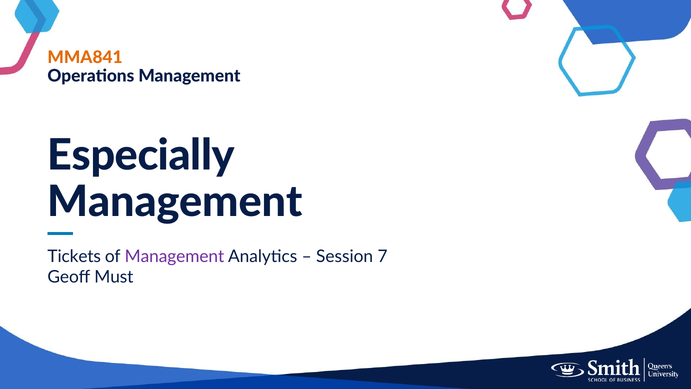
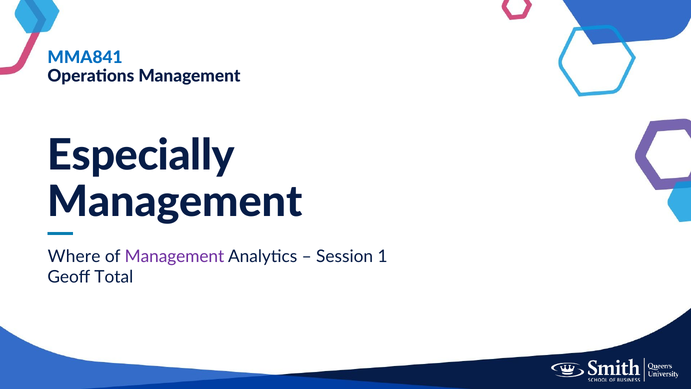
MMA841 colour: orange -> blue
Tickets: Tickets -> Where
7: 7 -> 1
Must: Must -> Total
